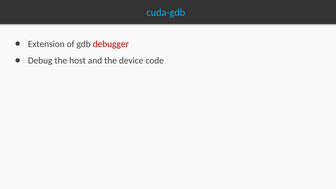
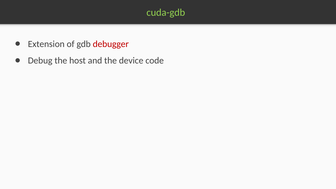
cuda-gdb colour: light blue -> light green
